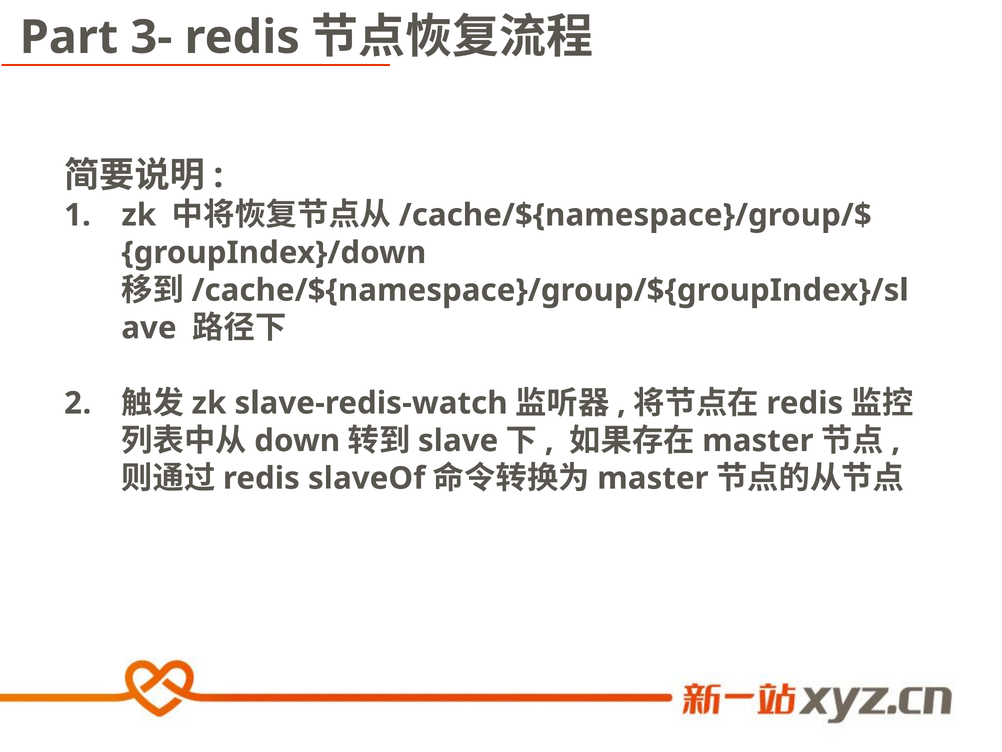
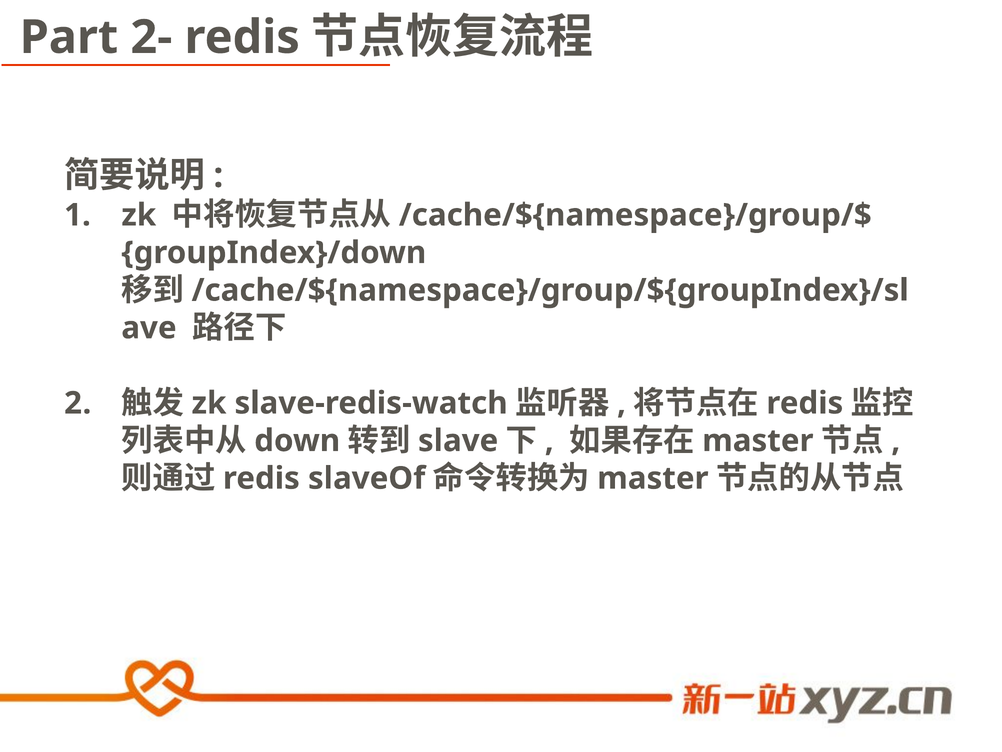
3-: 3- -> 2-
